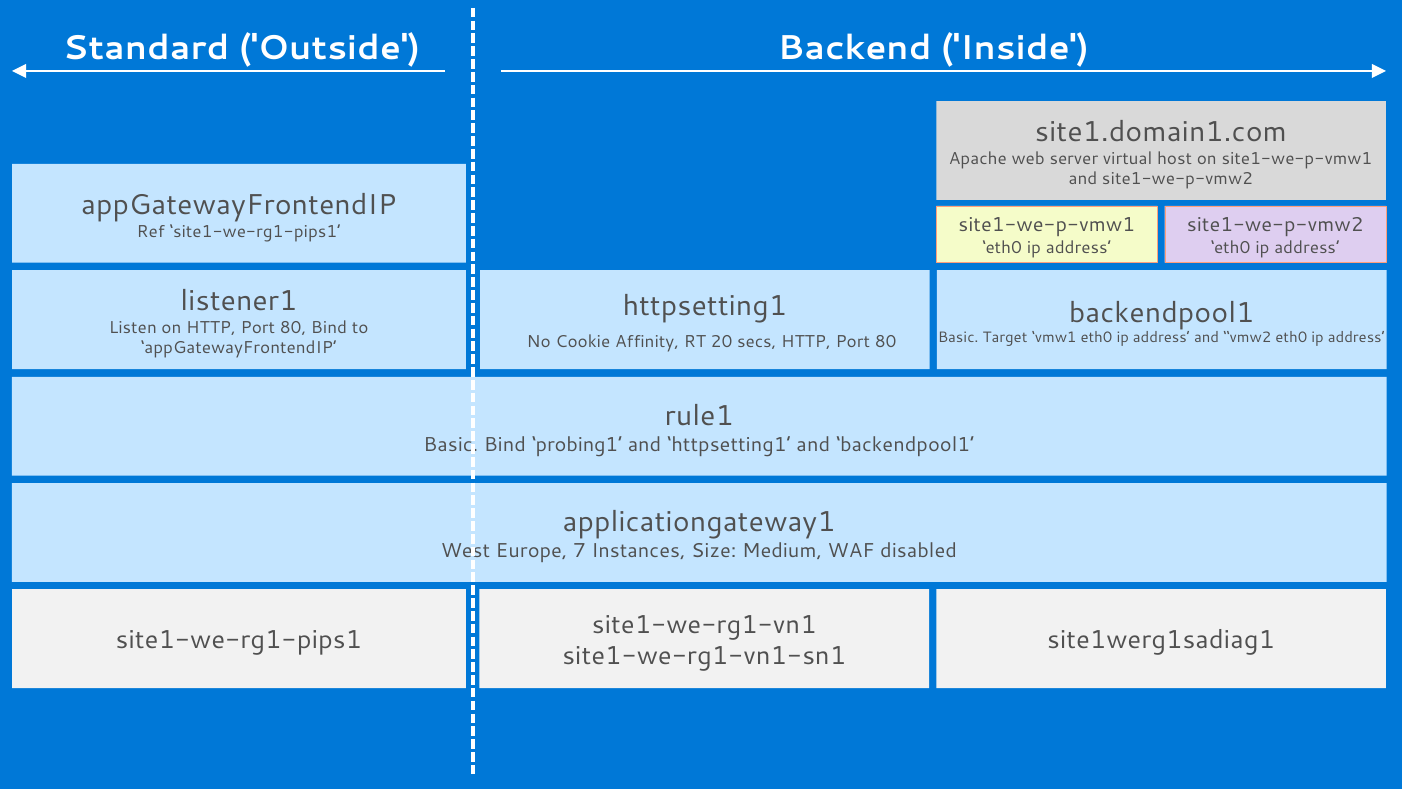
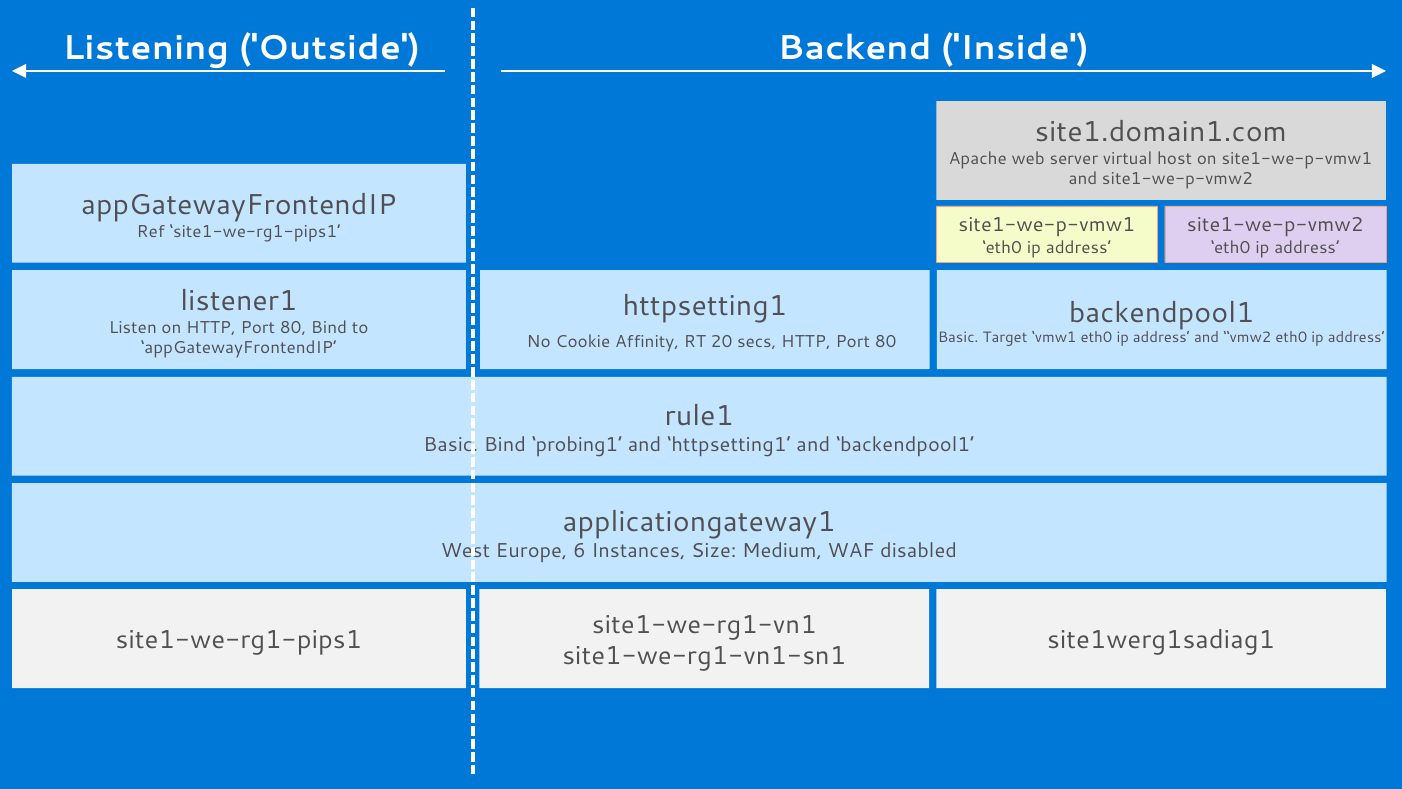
Standard: Standard -> Listening
7: 7 -> 6
